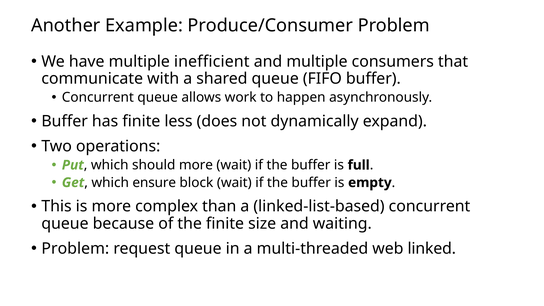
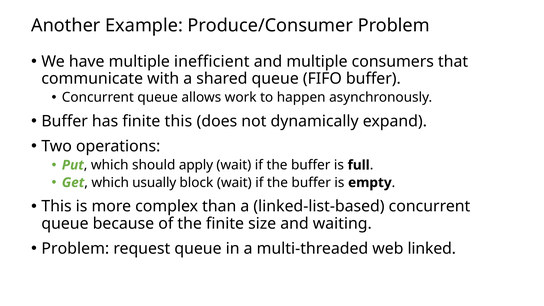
finite less: less -> this
should more: more -> apply
ensure: ensure -> usually
